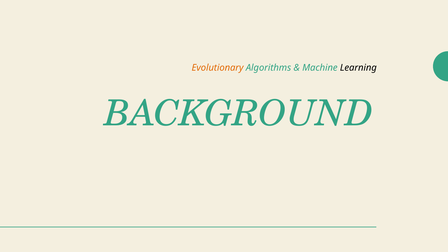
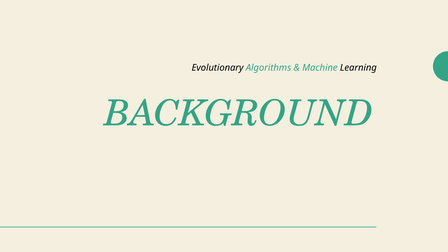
Evolutionary colour: orange -> black
